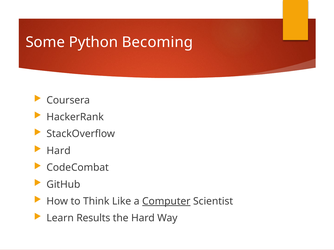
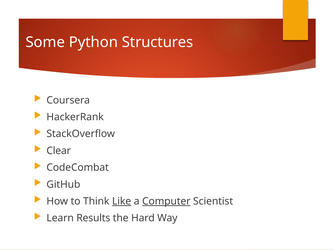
Becoming: Becoming -> Structures
Hard at (59, 151): Hard -> Clear
Like underline: none -> present
